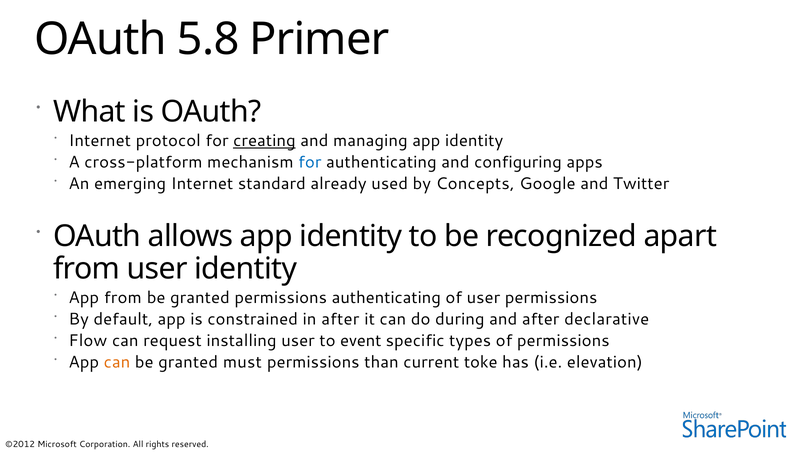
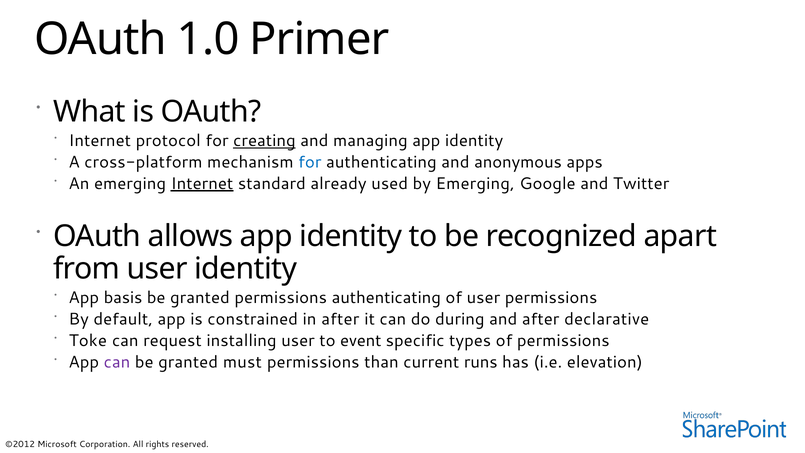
5.8: 5.8 -> 1.0
configuring: configuring -> anonymous
Internet at (202, 184) underline: none -> present
by Concepts: Concepts -> Emerging
App from: from -> basis
Flow: Flow -> Toke
can at (117, 362) colour: orange -> purple
toke: toke -> runs
